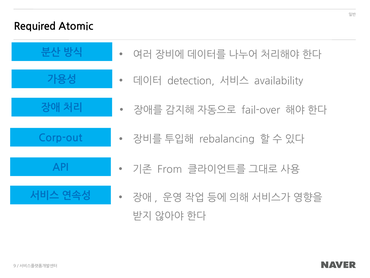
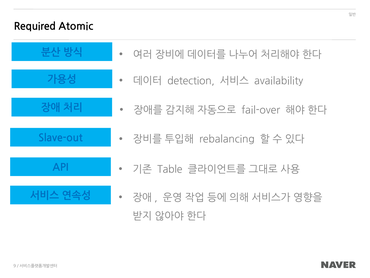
Corp-out: Corp-out -> Slave-out
From: From -> Table
